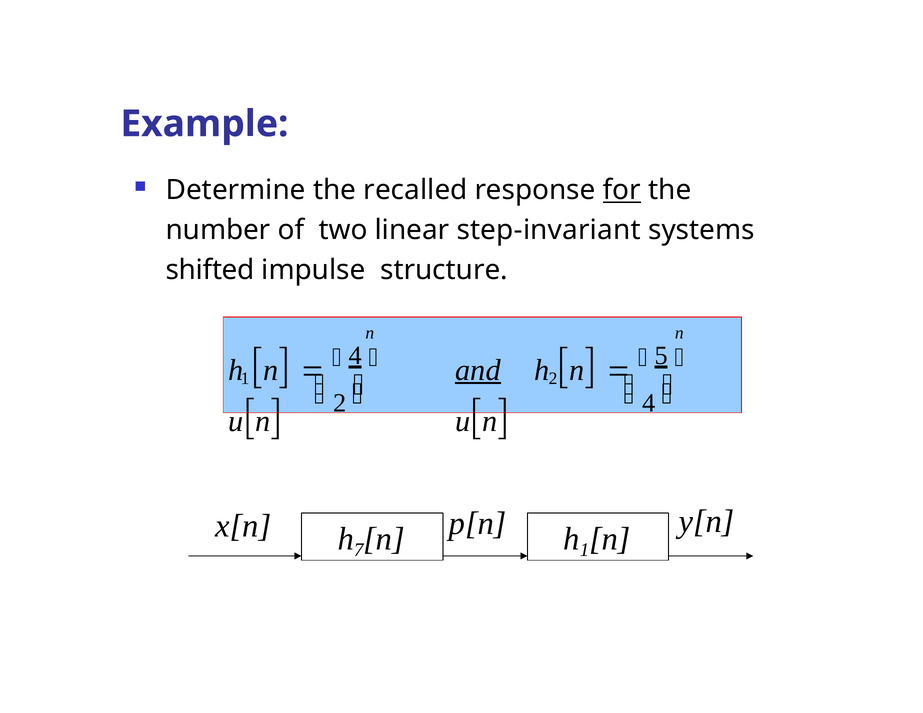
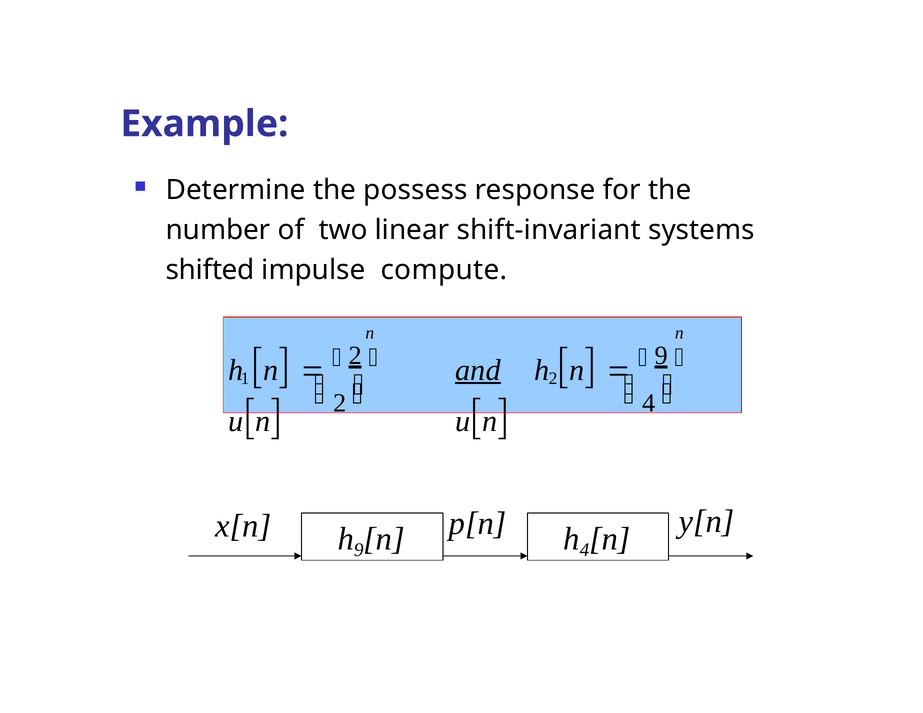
recalled: recalled -> possess
for underline: present -> none
step-invariant: step-invariant -> shift-invariant
structure: structure -> compute
4 at (355, 356): 4 -> 2
5 at (661, 356): 5 -> 9
h 7: 7 -> 9
h 1: 1 -> 4
